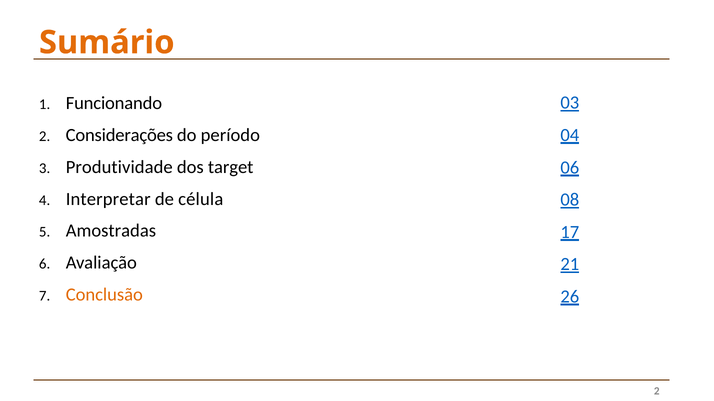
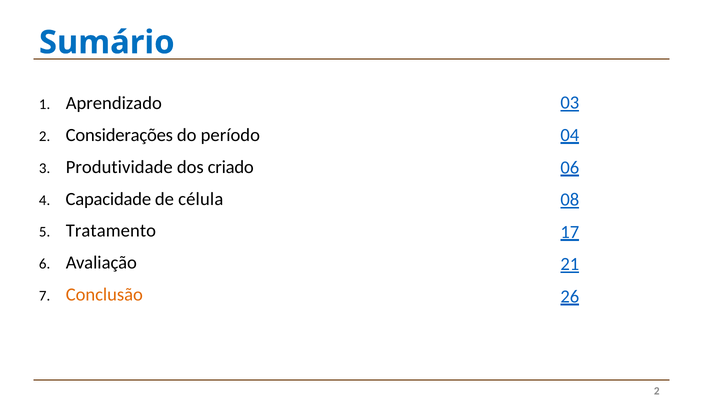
Sumário colour: orange -> blue
Funcionando: Funcionando -> Aprendizado
target: target -> criado
Interpretar: Interpretar -> Capacidade
Amostradas: Amostradas -> Tratamento
